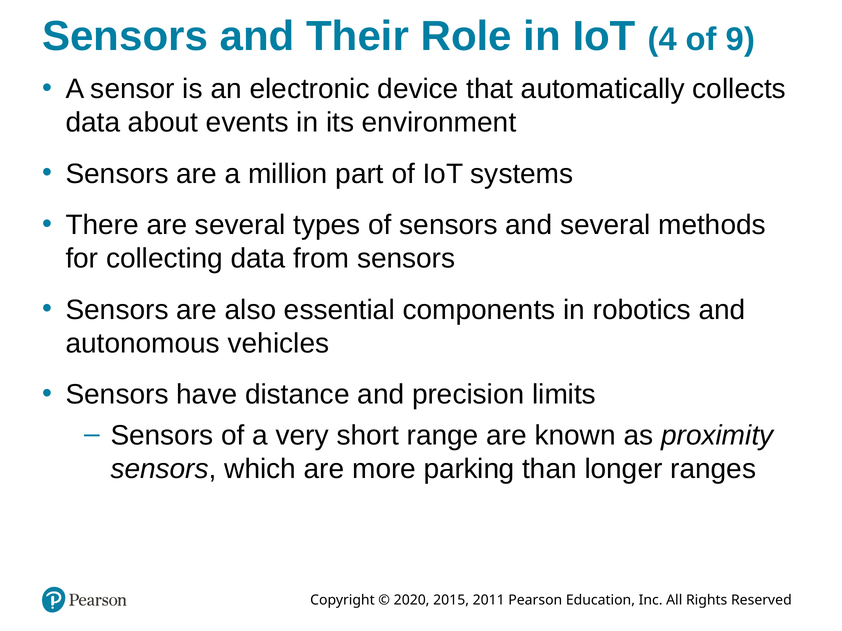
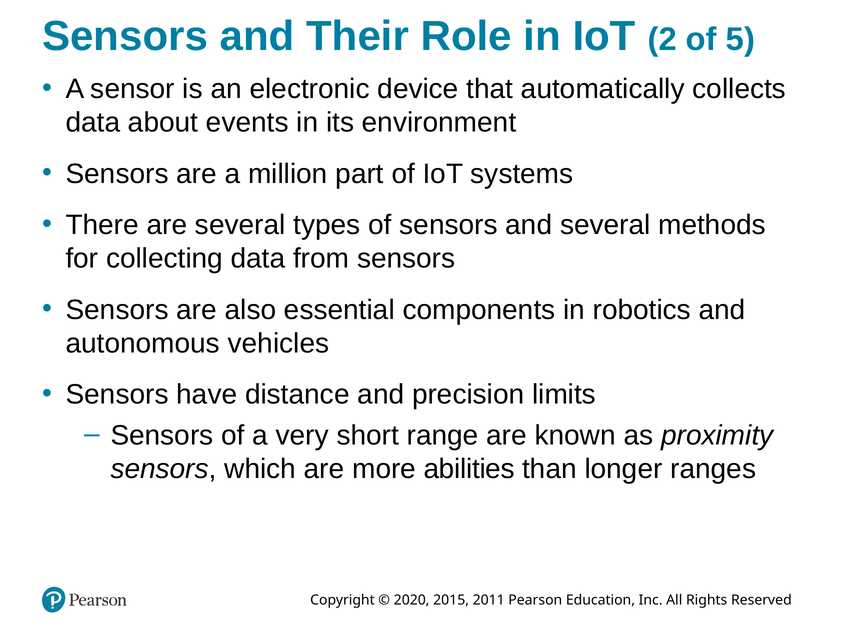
4: 4 -> 2
9: 9 -> 5
parking: parking -> abilities
